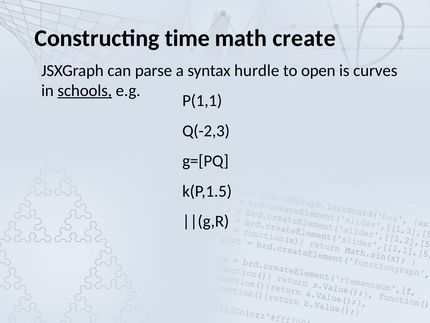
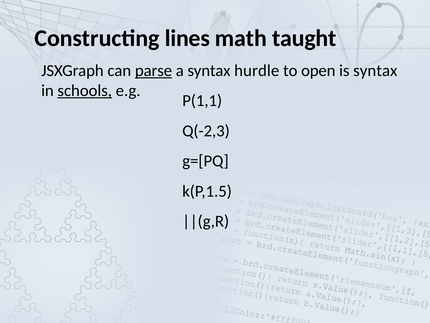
time: time -> lines
create: create -> taught
parse underline: none -> present
is curves: curves -> syntax
